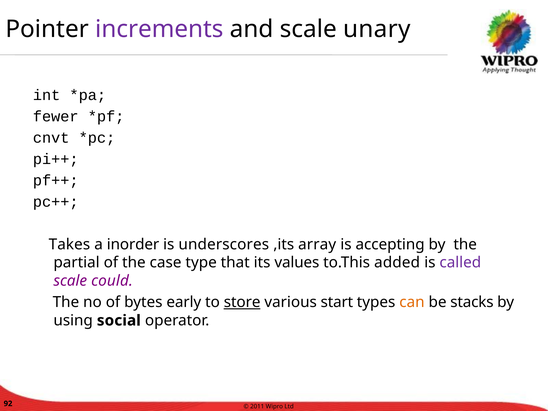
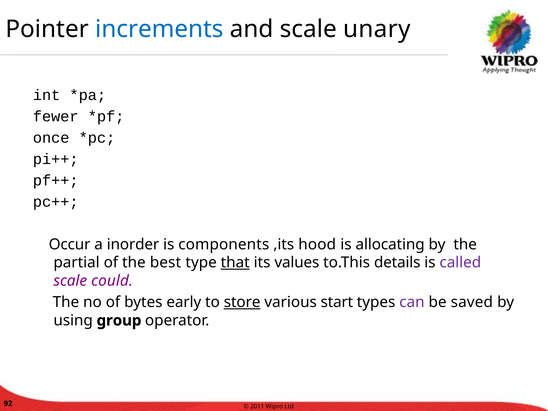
increments colour: purple -> blue
cnvt: cnvt -> once
Takes: Takes -> Occur
underscores: underscores -> components
array: array -> hood
accepting: accepting -> allocating
case: case -> best
that underline: none -> present
added: added -> details
can colour: orange -> purple
stacks: stacks -> saved
social: social -> group
